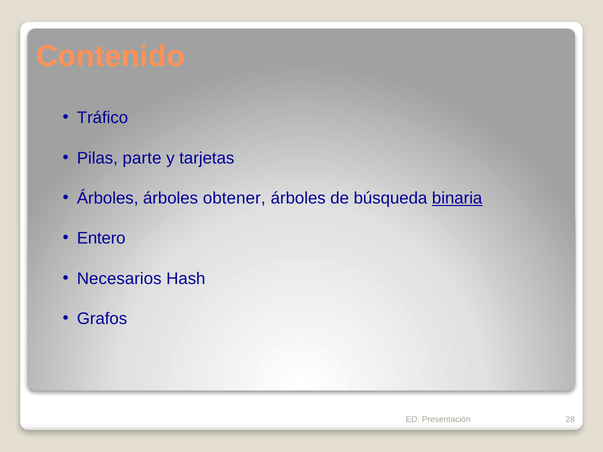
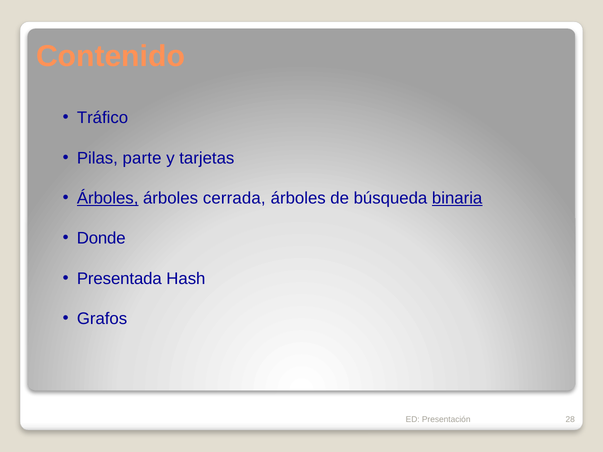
Árboles at (108, 198) underline: none -> present
obtener: obtener -> cerrada
Entero: Entero -> Donde
Necesarios: Necesarios -> Presentada
